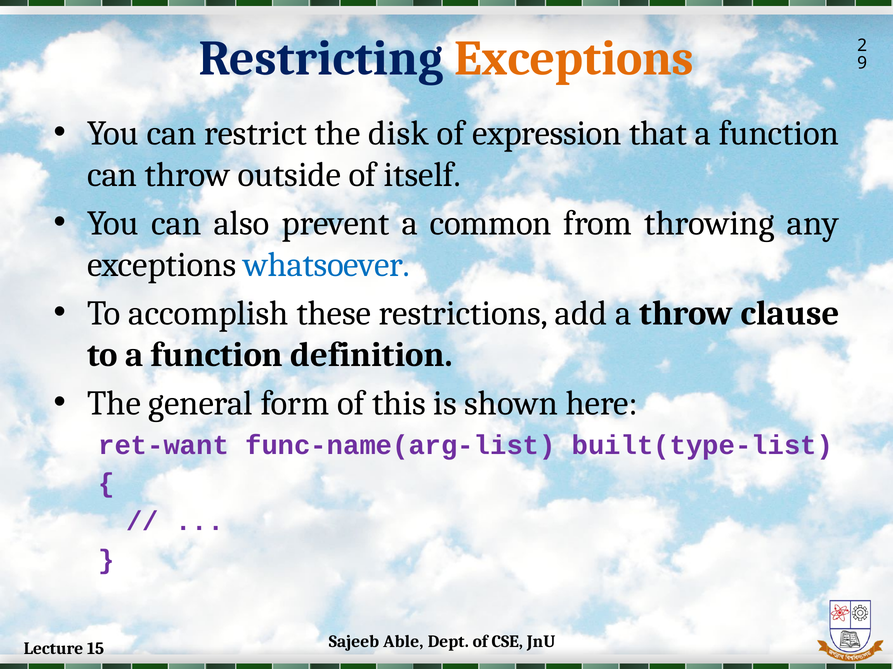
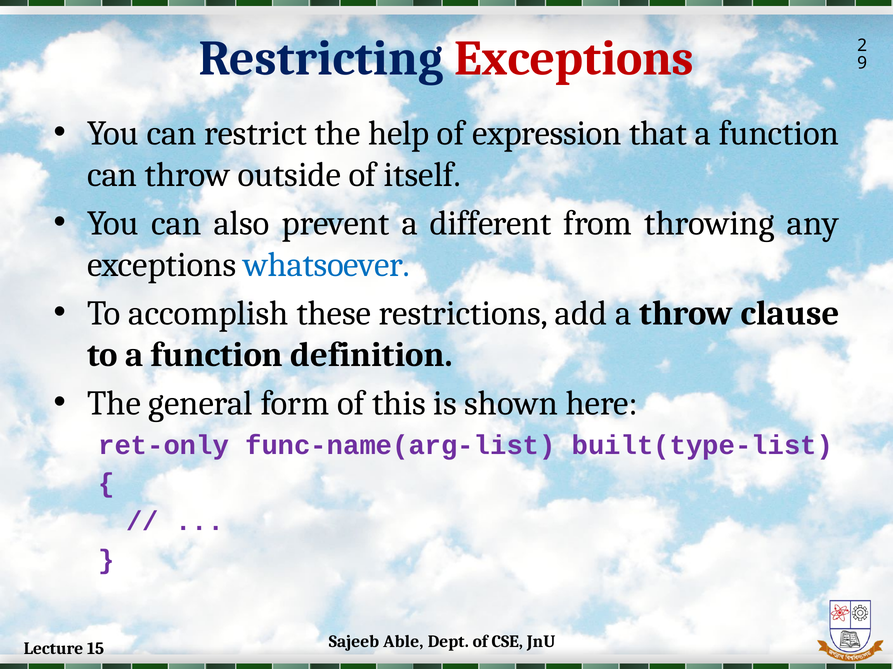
Exceptions at (574, 58) colour: orange -> red
disk: disk -> help
common: common -> different
ret-want: ret-want -> ret-only
